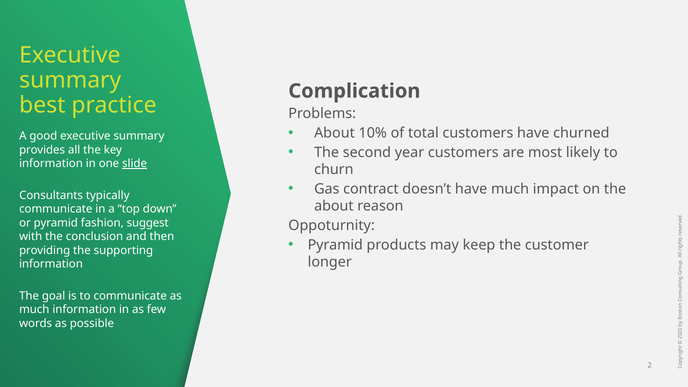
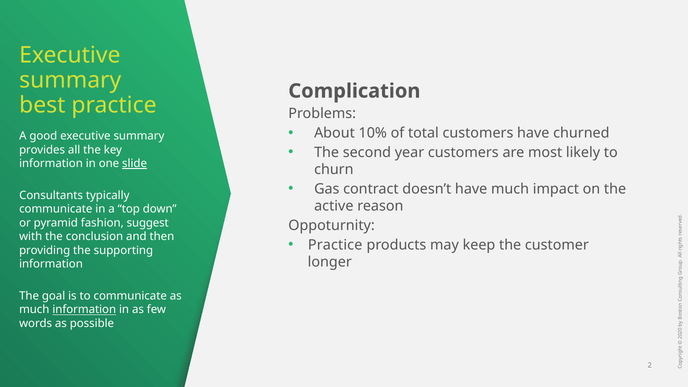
about at (334, 206): about -> active
Pyramid at (335, 245): Pyramid -> Practice
information at (84, 310) underline: none -> present
